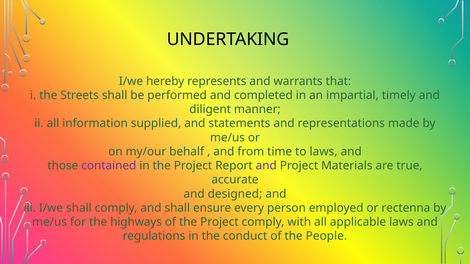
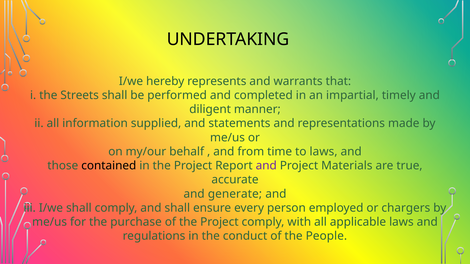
contained colour: purple -> black
designed: designed -> generate
rectenna: rectenna -> chargers
highways: highways -> purchase
